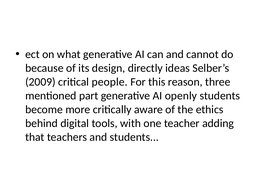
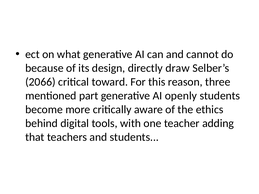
ideas: ideas -> draw
2009: 2009 -> 2066
people: people -> toward
